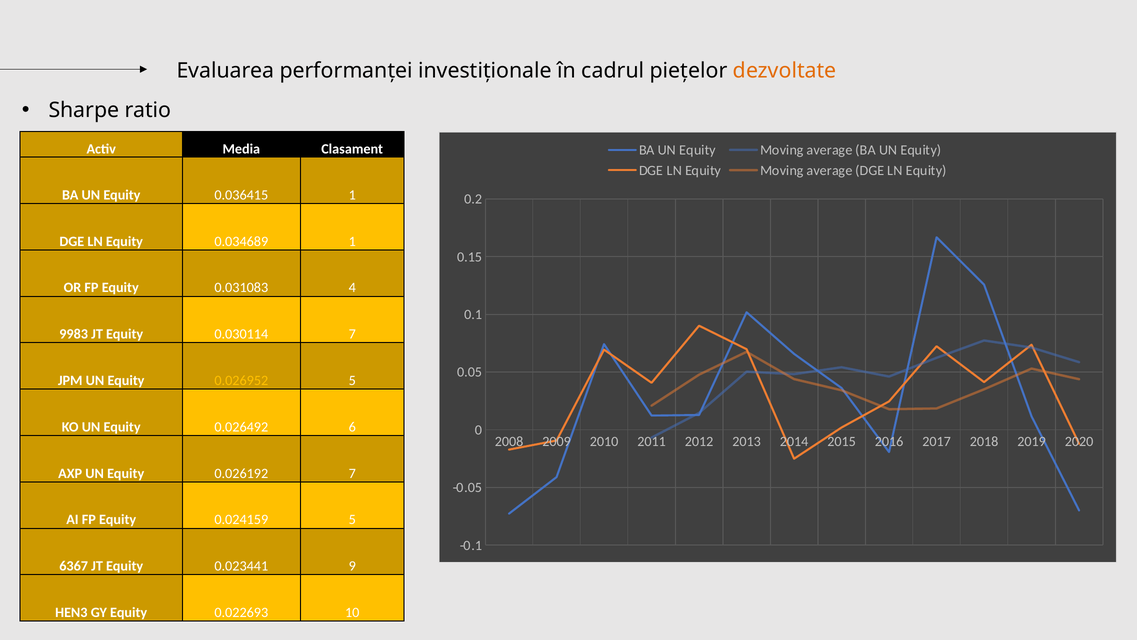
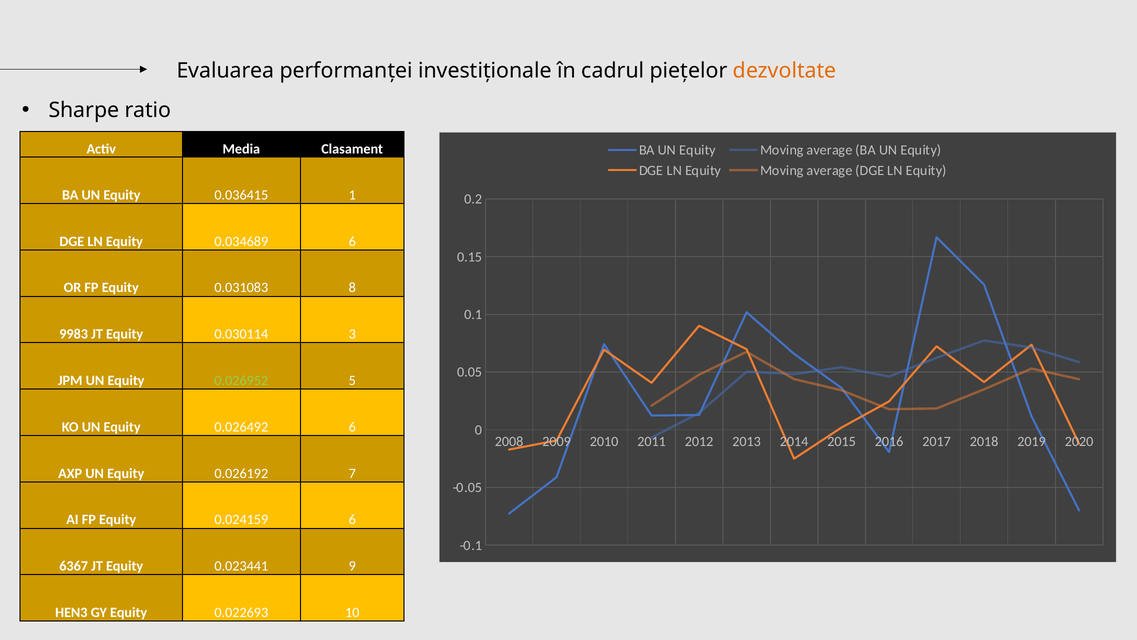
0.034689 1: 1 -> 6
4: 4 -> 8
0.030114 7: 7 -> 3
0.026952 colour: yellow -> light green
0.024159 5: 5 -> 6
